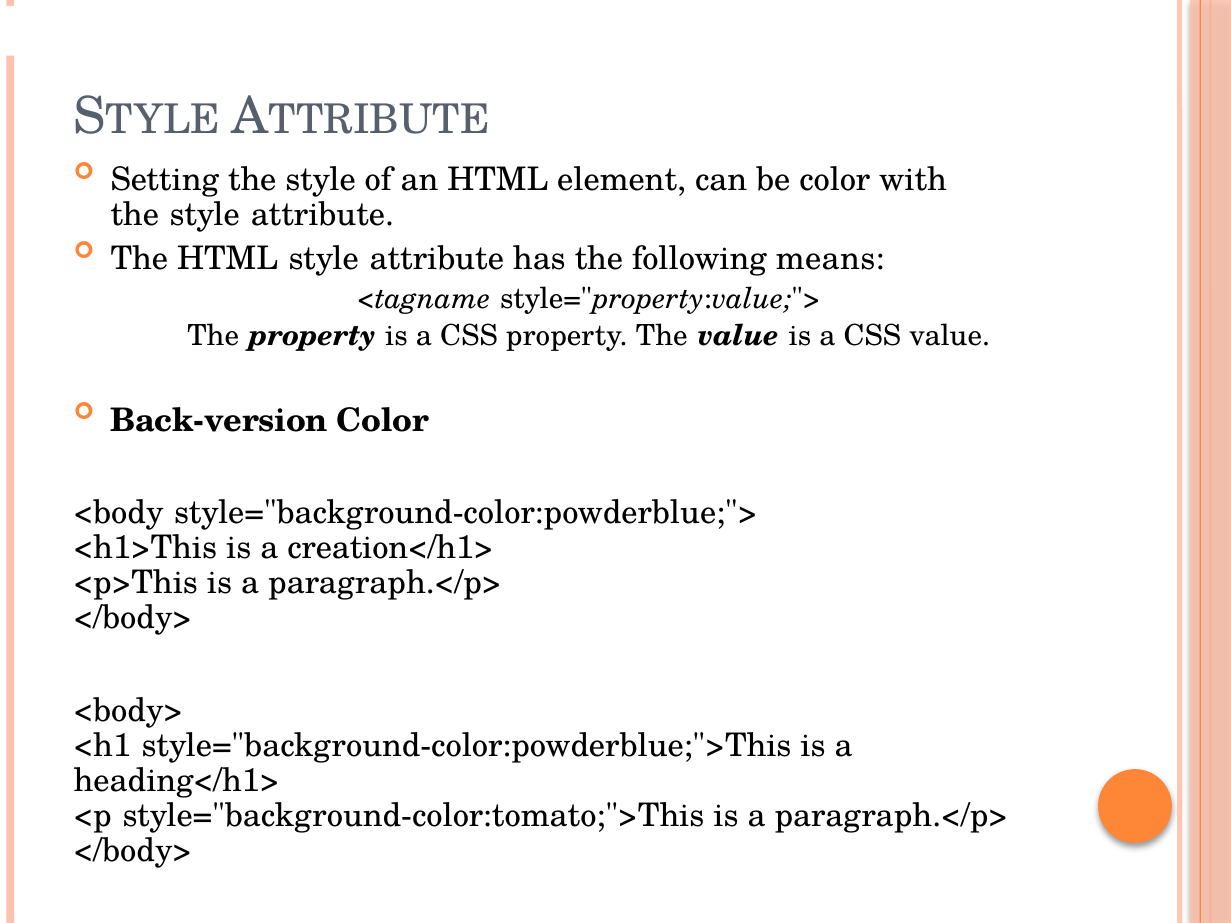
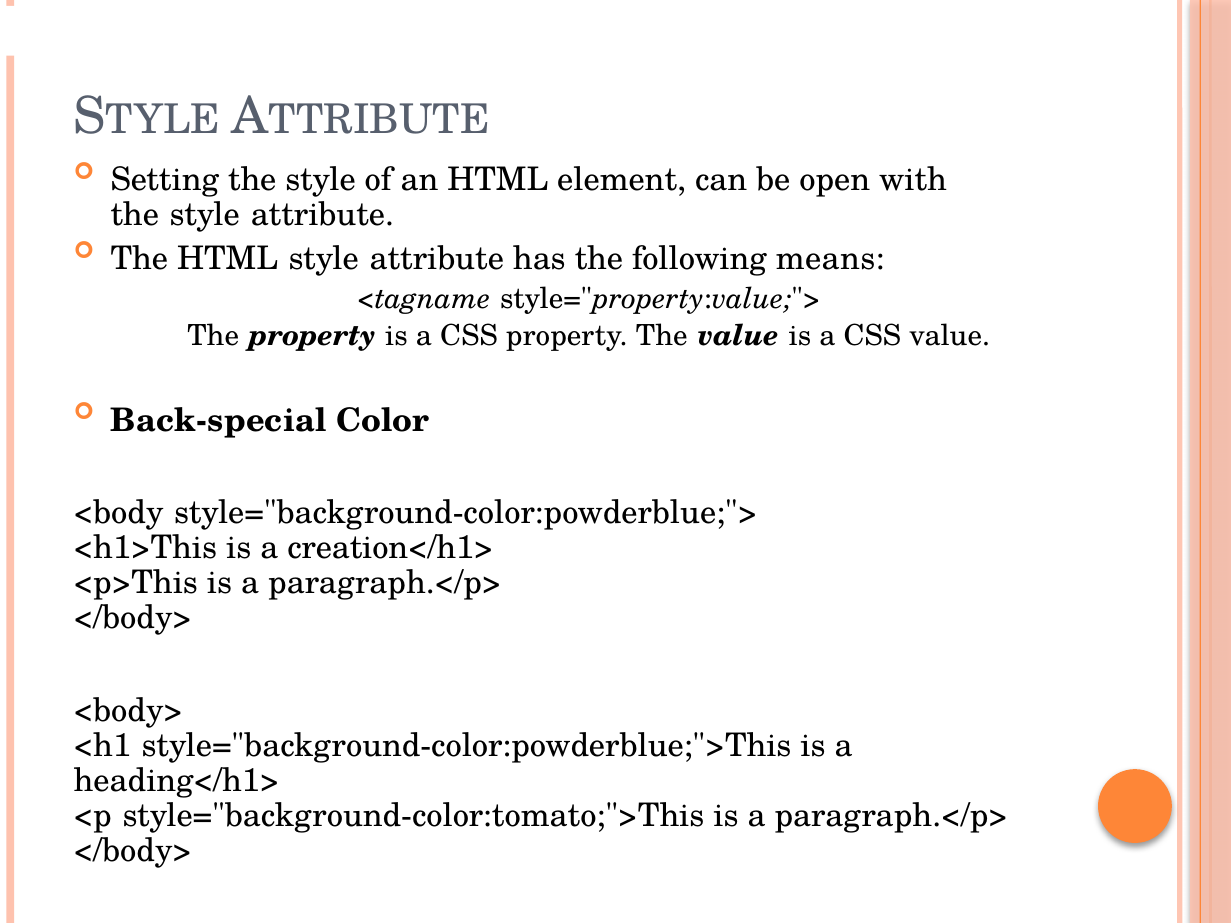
be color: color -> open
Back-version: Back-version -> Back-special
